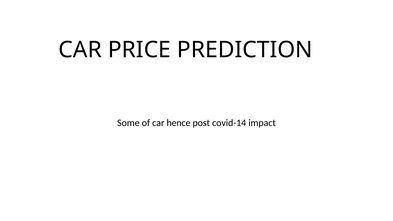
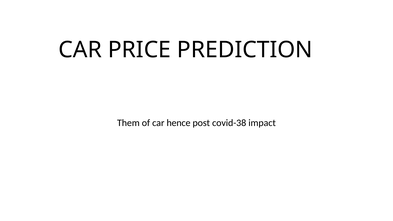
Some: Some -> Them
covid-14: covid-14 -> covid-38
